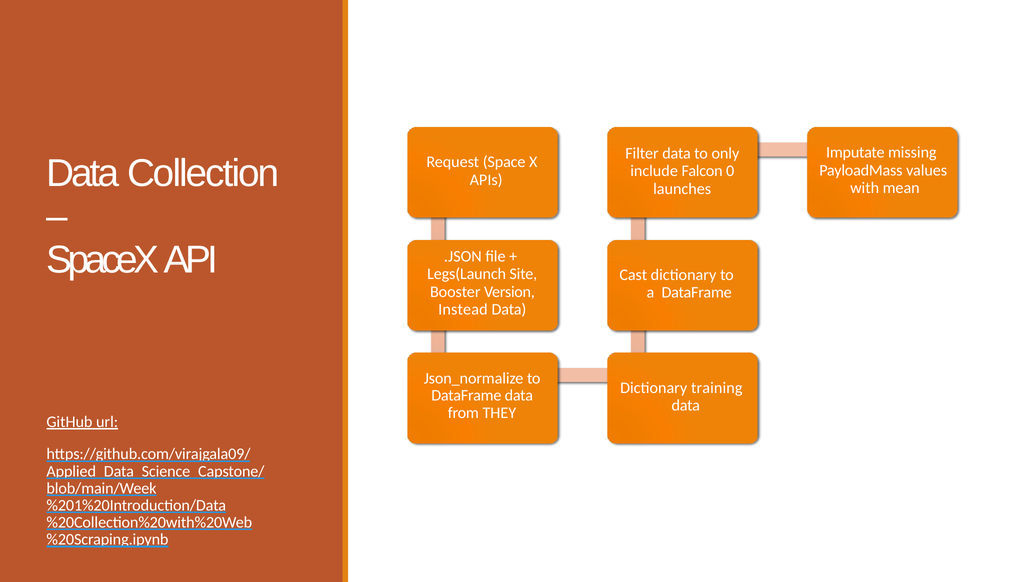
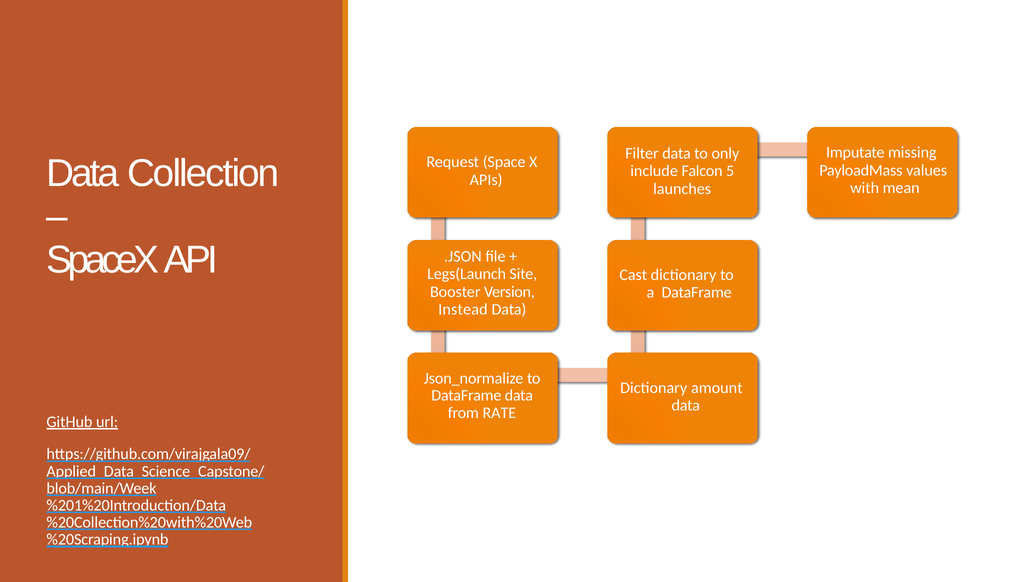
0: 0 -> 5
training: training -> amount
THEY: THEY -> RATE
